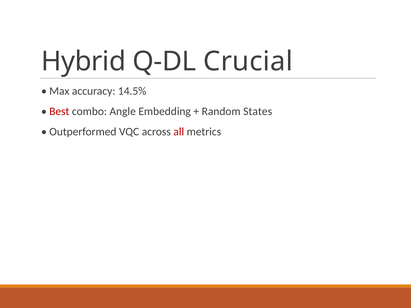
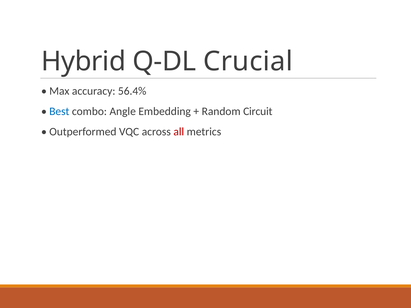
14.5%: 14.5% -> 56.4%
Best colour: red -> blue
States: States -> Circuit
